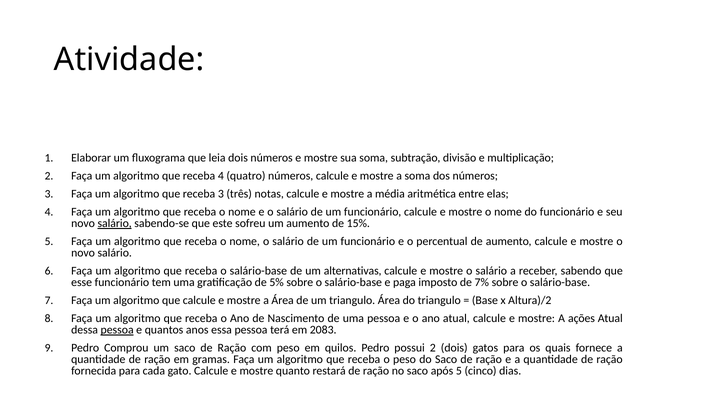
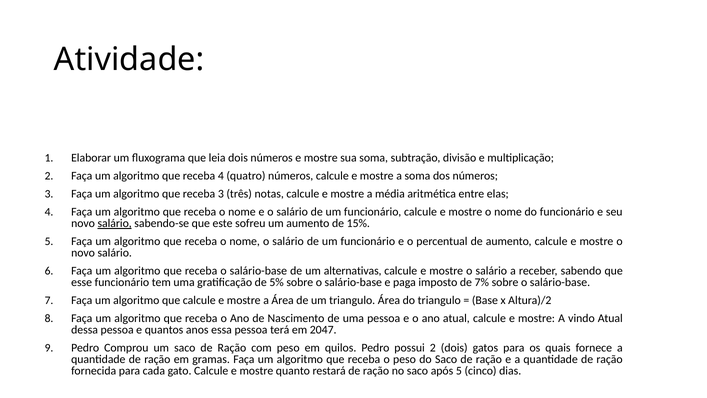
ações: ações -> vindo
pessoa at (117, 330) underline: present -> none
2083: 2083 -> 2047
